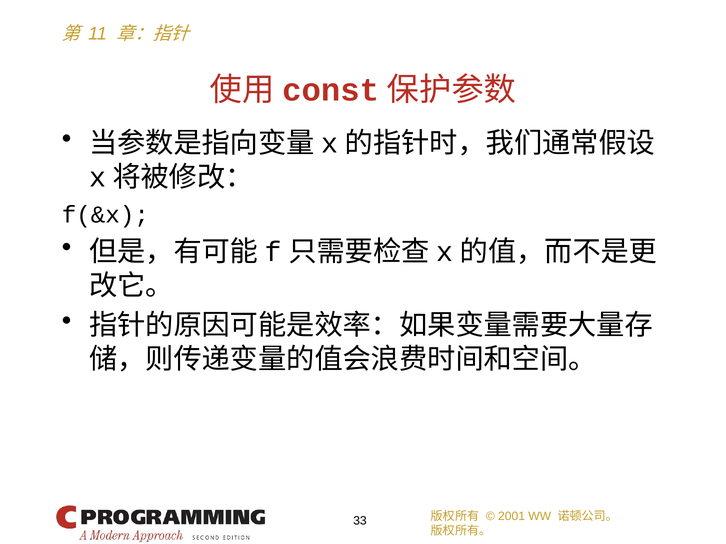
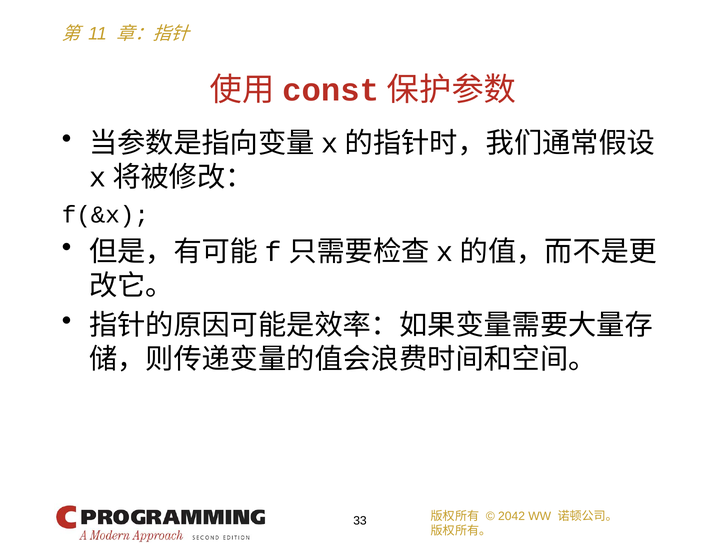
2001: 2001 -> 2042
